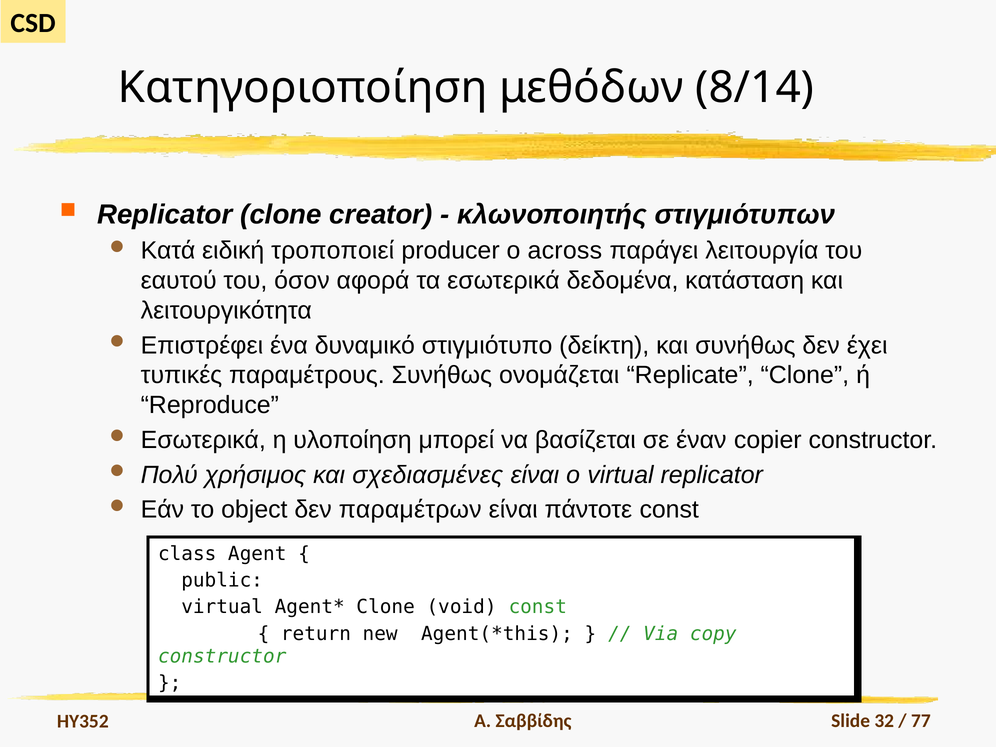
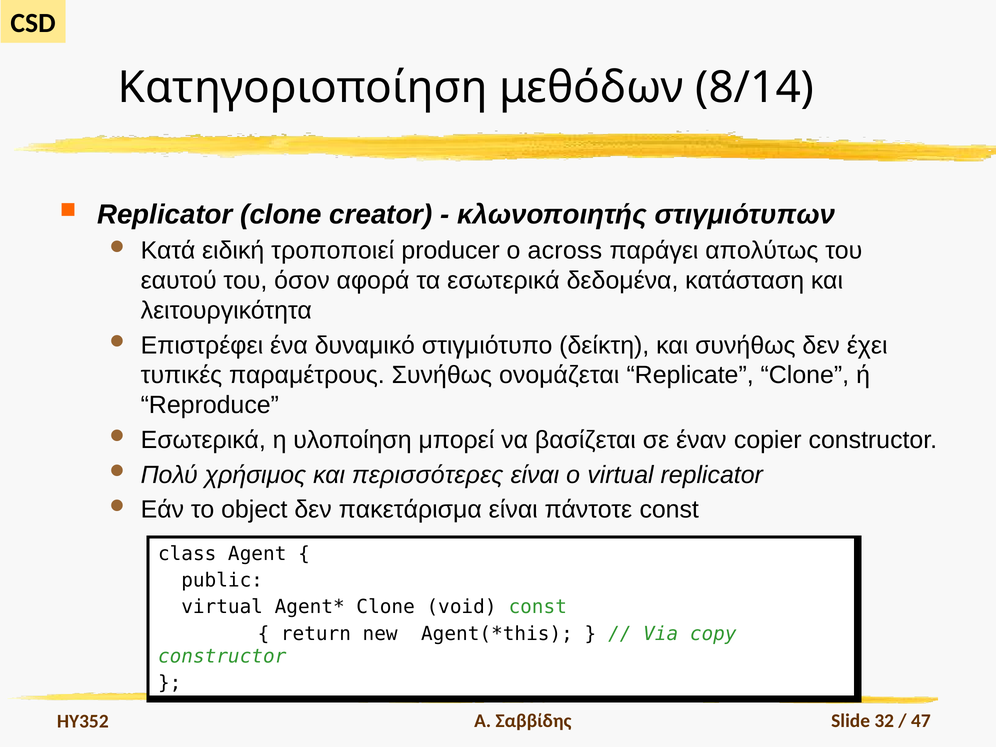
λειτουργία: λειτουργία -> απολύτως
σχεδιασμένες: σχεδιασμένες -> περισσότερες
παραμέτρων: παραμέτρων -> πακετάρισμα
77: 77 -> 47
